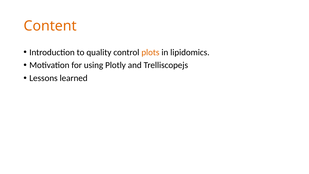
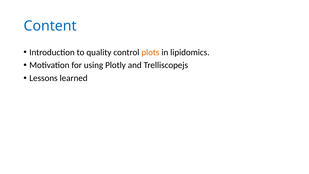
Content colour: orange -> blue
